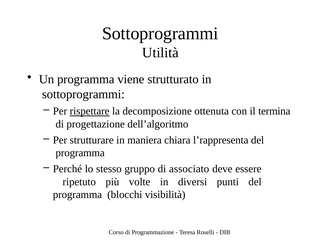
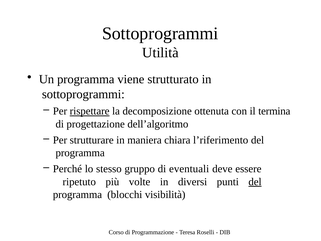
l’rappresenta: l’rappresenta -> l’riferimento
associato: associato -> eventuali
del at (255, 182) underline: none -> present
